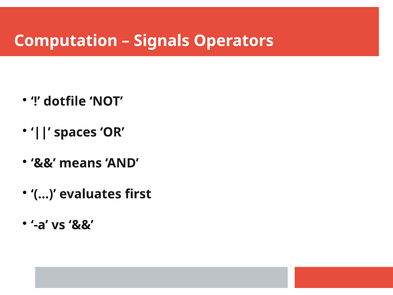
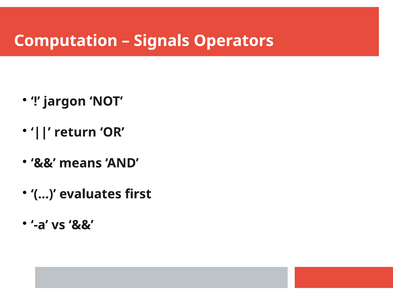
dotfile: dotfile -> jargon
spaces: spaces -> return
